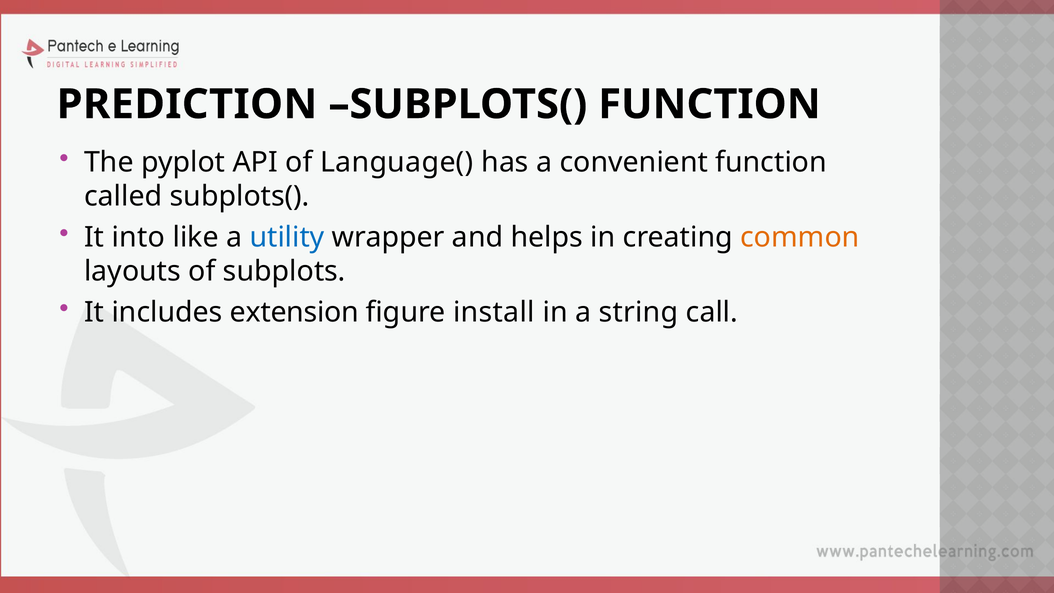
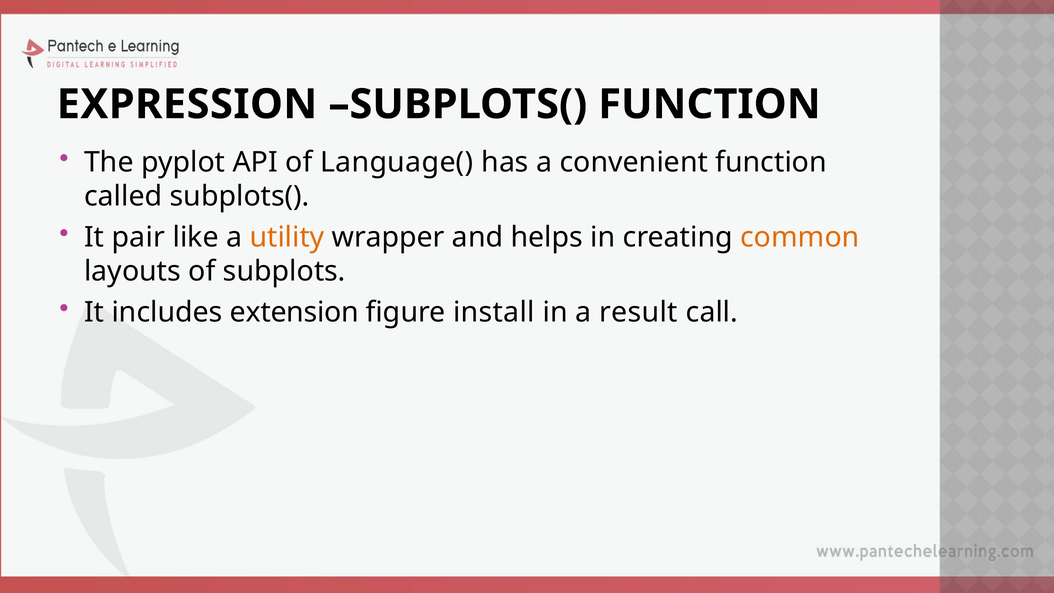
PREDICTION: PREDICTION -> EXPRESSION
into: into -> pair
utility colour: blue -> orange
string: string -> result
